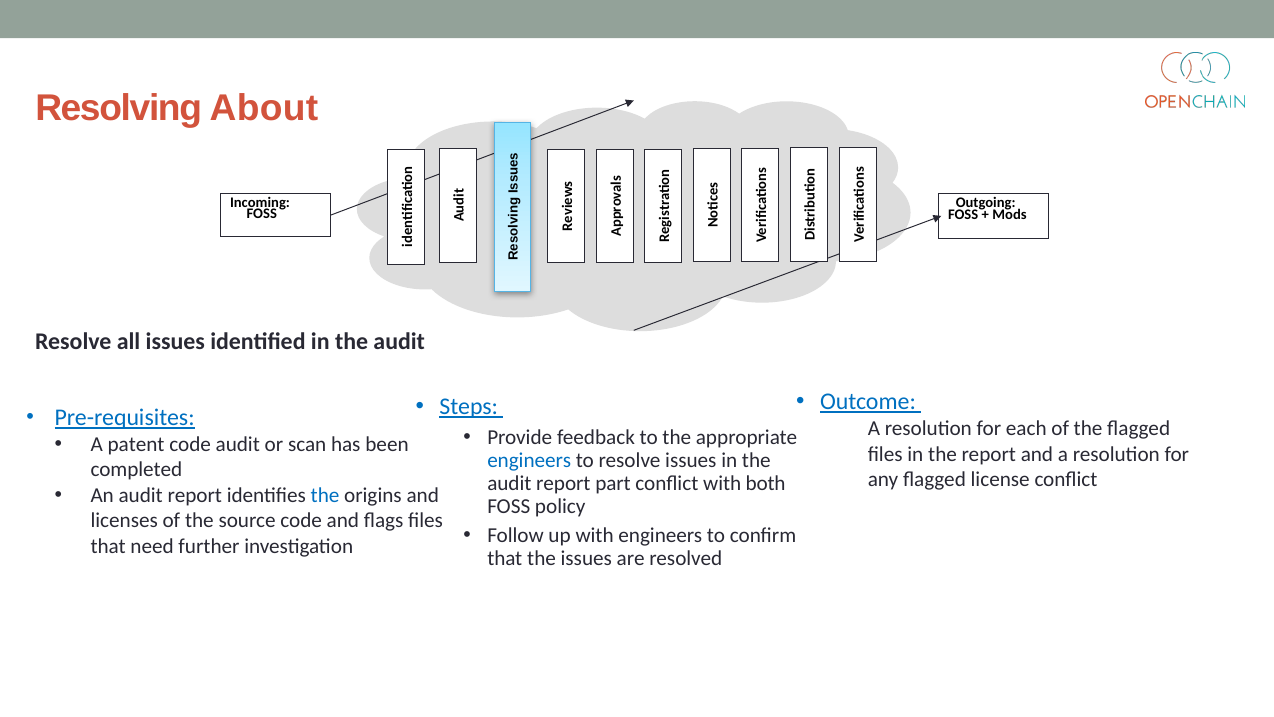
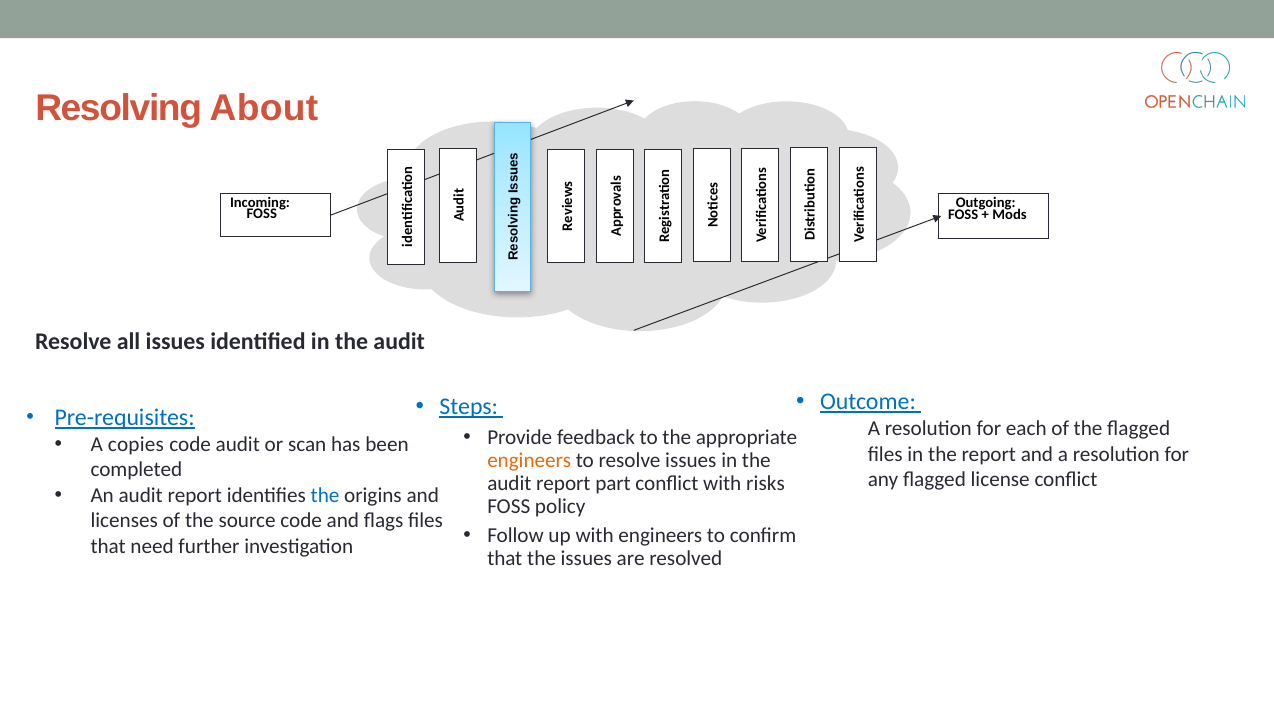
patent: patent -> copies
engineers at (529, 460) colour: blue -> orange
both: both -> risks
